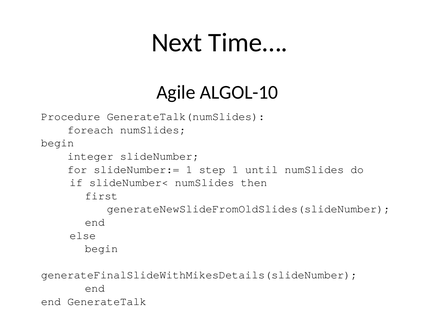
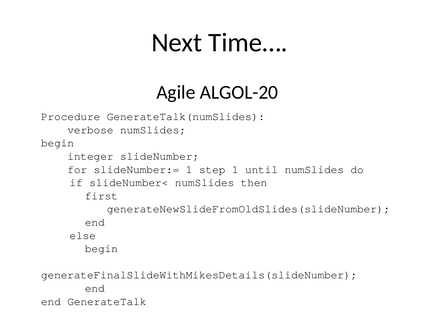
ALGOL-10: ALGOL-10 -> ALGOL-20
foreach: foreach -> verbose
